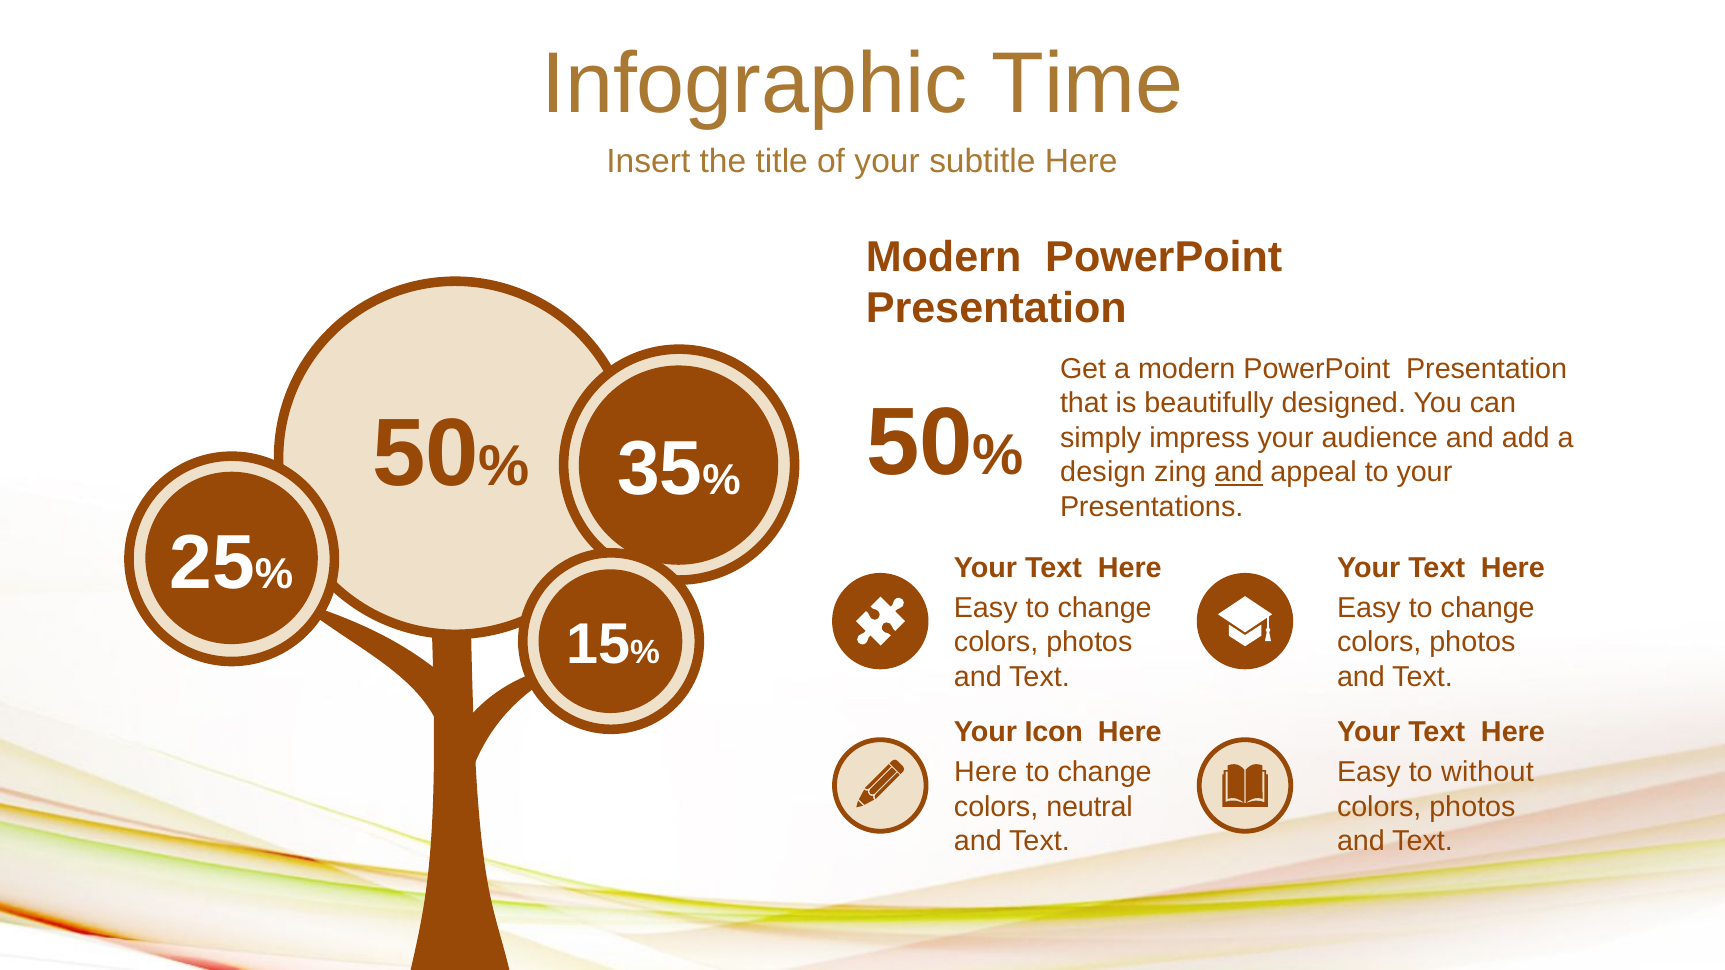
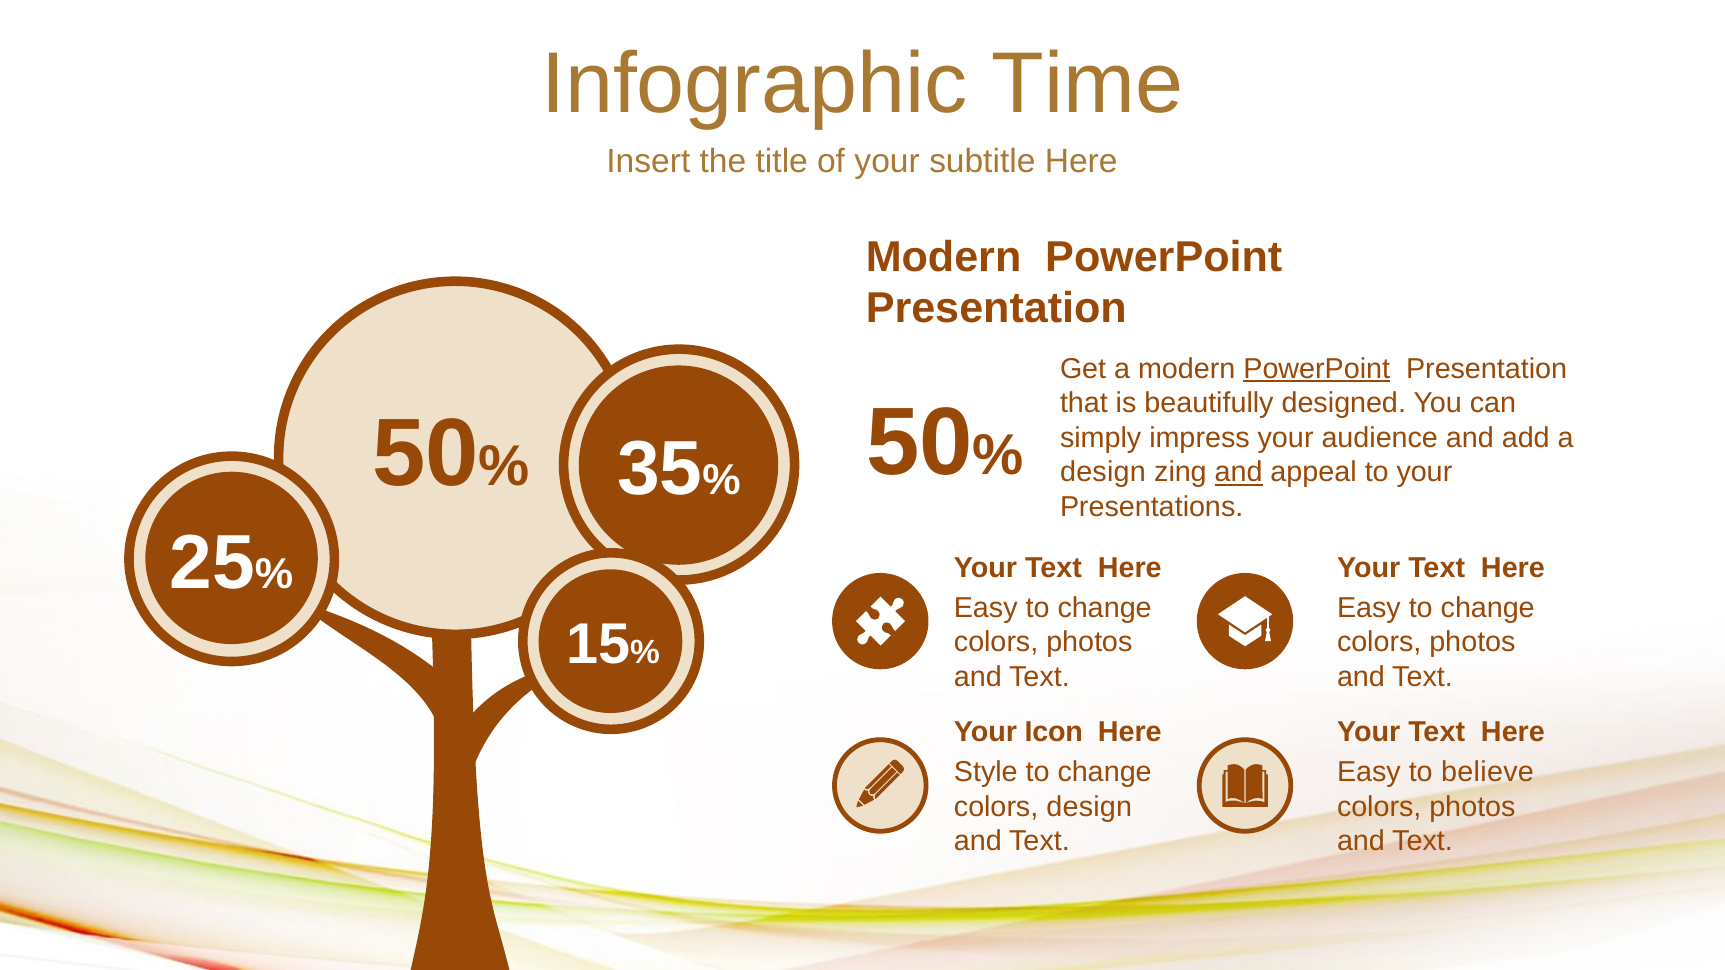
PowerPoint at (1317, 369) underline: none -> present
Here at (986, 773): Here -> Style
without: without -> believe
colors neutral: neutral -> design
